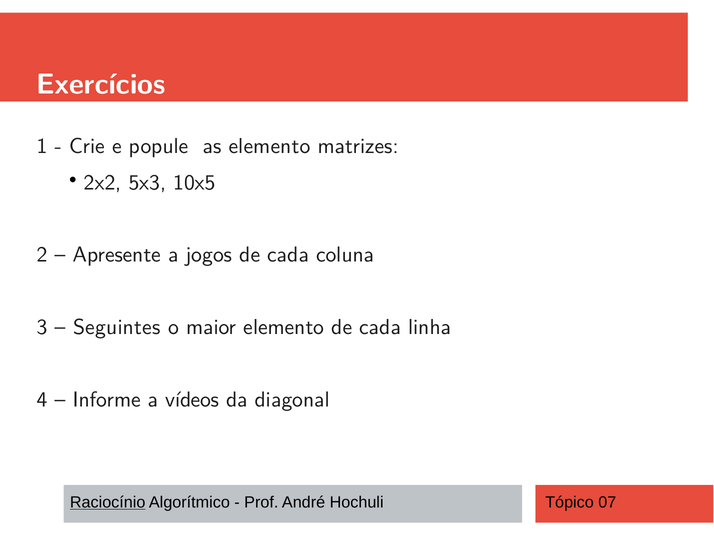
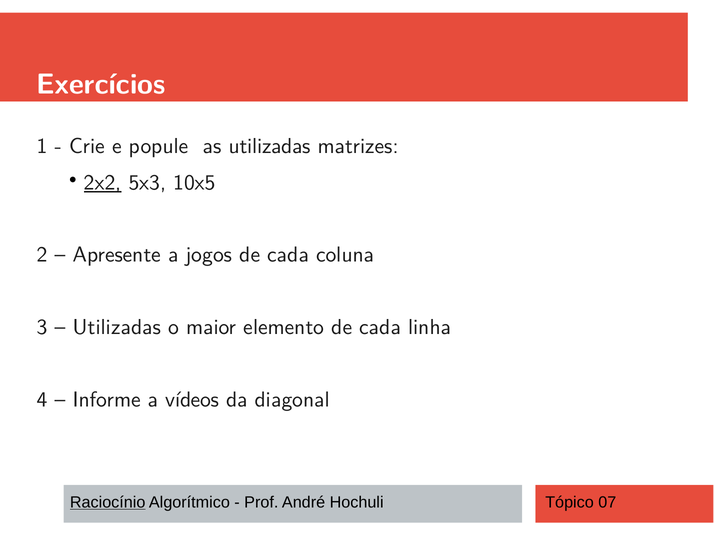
as elemento: elemento -> utilizadas
2x2 underline: none -> present
Seguintes at (117, 327): Seguintes -> Utilizadas
